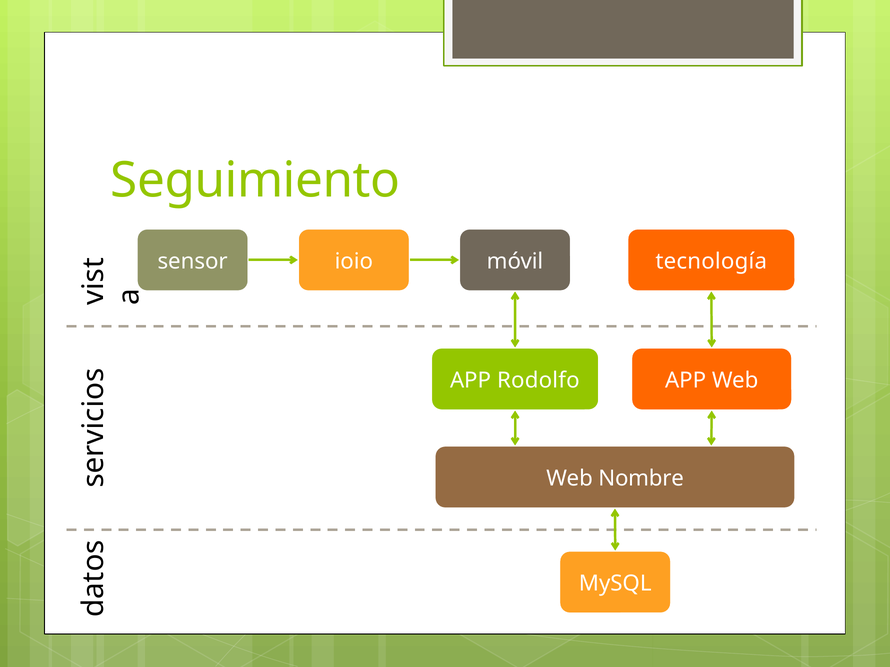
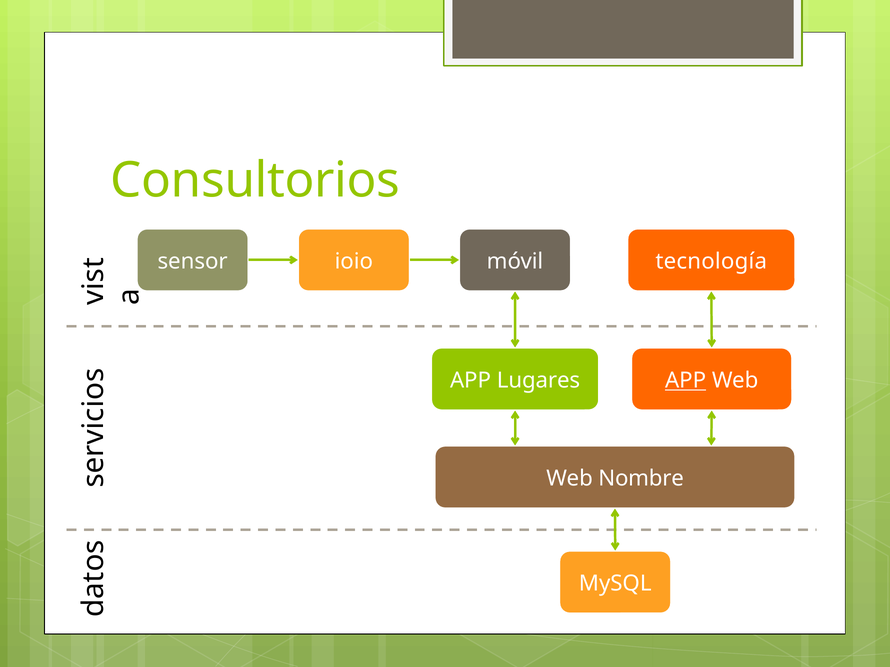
Seguimiento: Seguimiento -> Consultorios
Rodolfo: Rodolfo -> Lugares
APP at (686, 381) underline: none -> present
